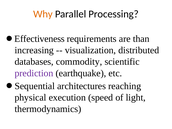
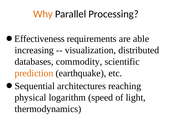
than: than -> able
prediction colour: purple -> orange
execution: execution -> logarithm
